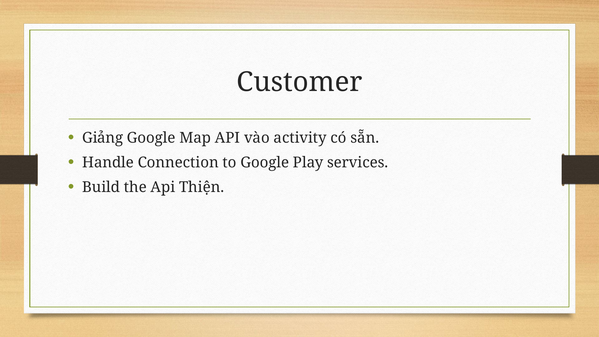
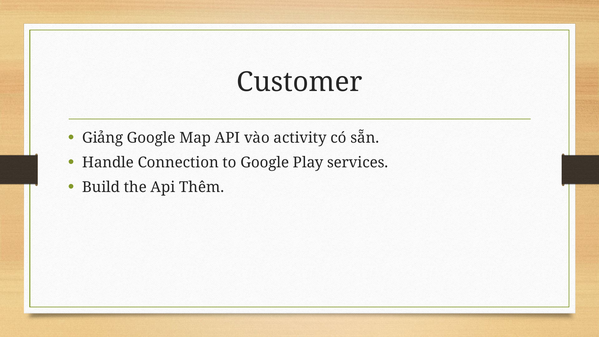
Thiện: Thiện -> Thêm
